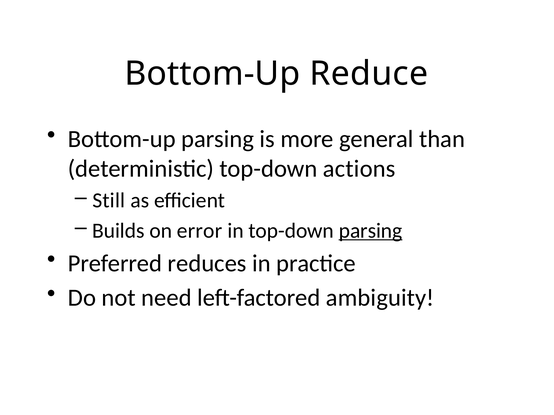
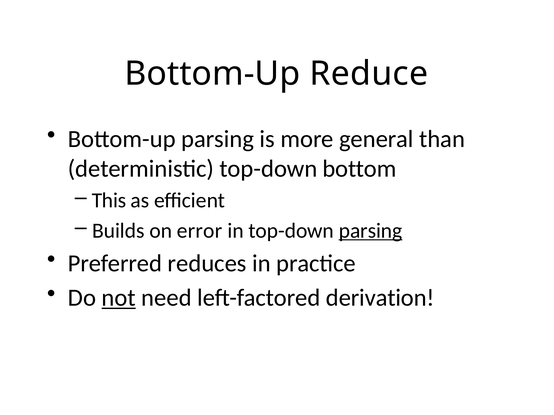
actions: actions -> bottom
Still: Still -> This
not underline: none -> present
ambiguity: ambiguity -> derivation
